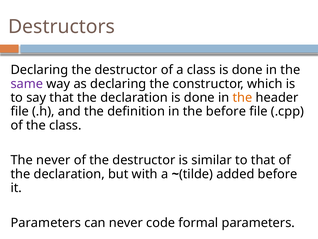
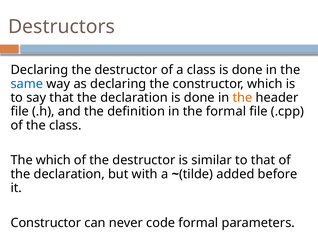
same colour: purple -> blue
the before: before -> formal
The never: never -> which
Parameters at (46, 222): Parameters -> Constructor
